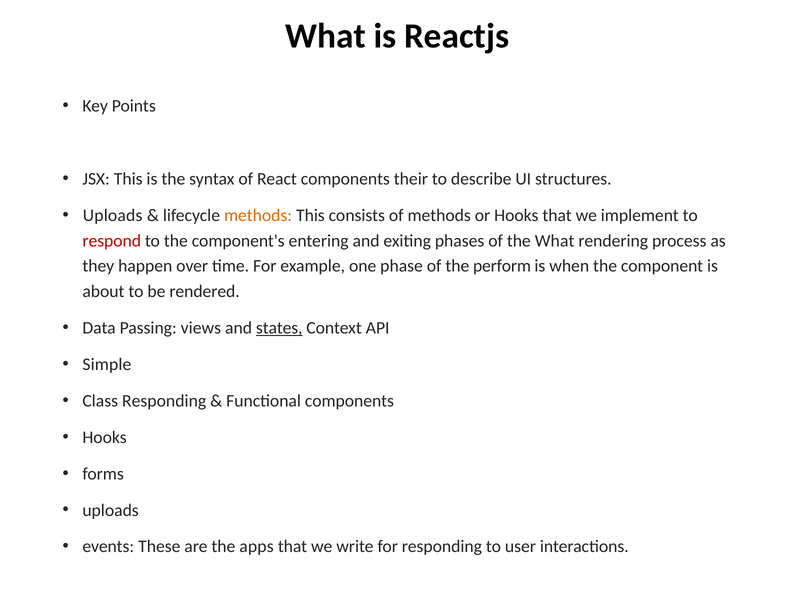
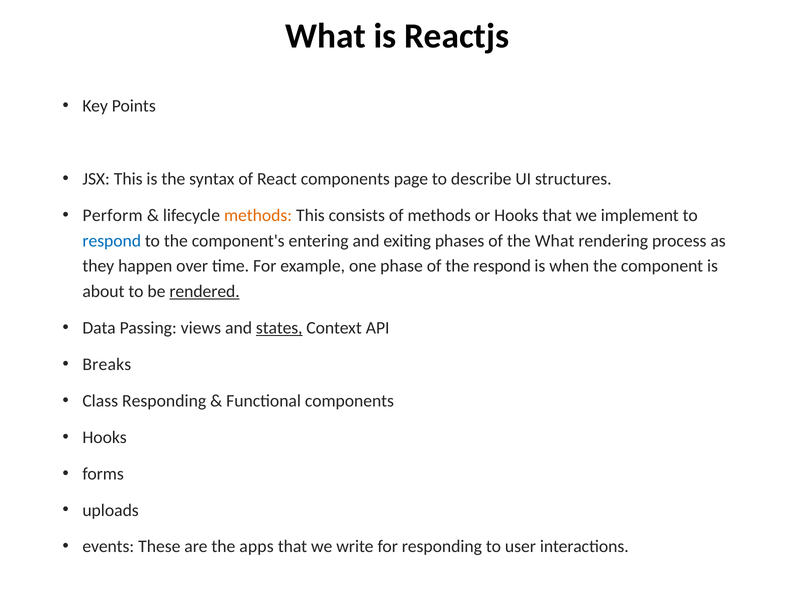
their: their -> page
Uploads at (113, 215): Uploads -> Perform
respond at (112, 241) colour: red -> blue
the perform: perform -> respond
rendered underline: none -> present
Simple: Simple -> Breaks
